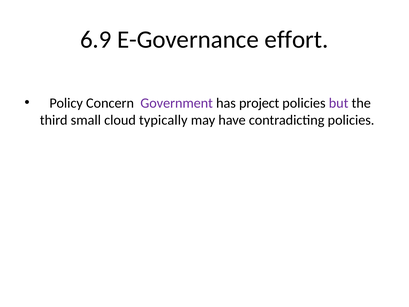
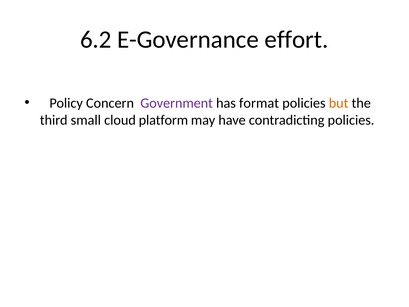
6.9: 6.9 -> 6.2
project: project -> format
but colour: purple -> orange
typically: typically -> platform
